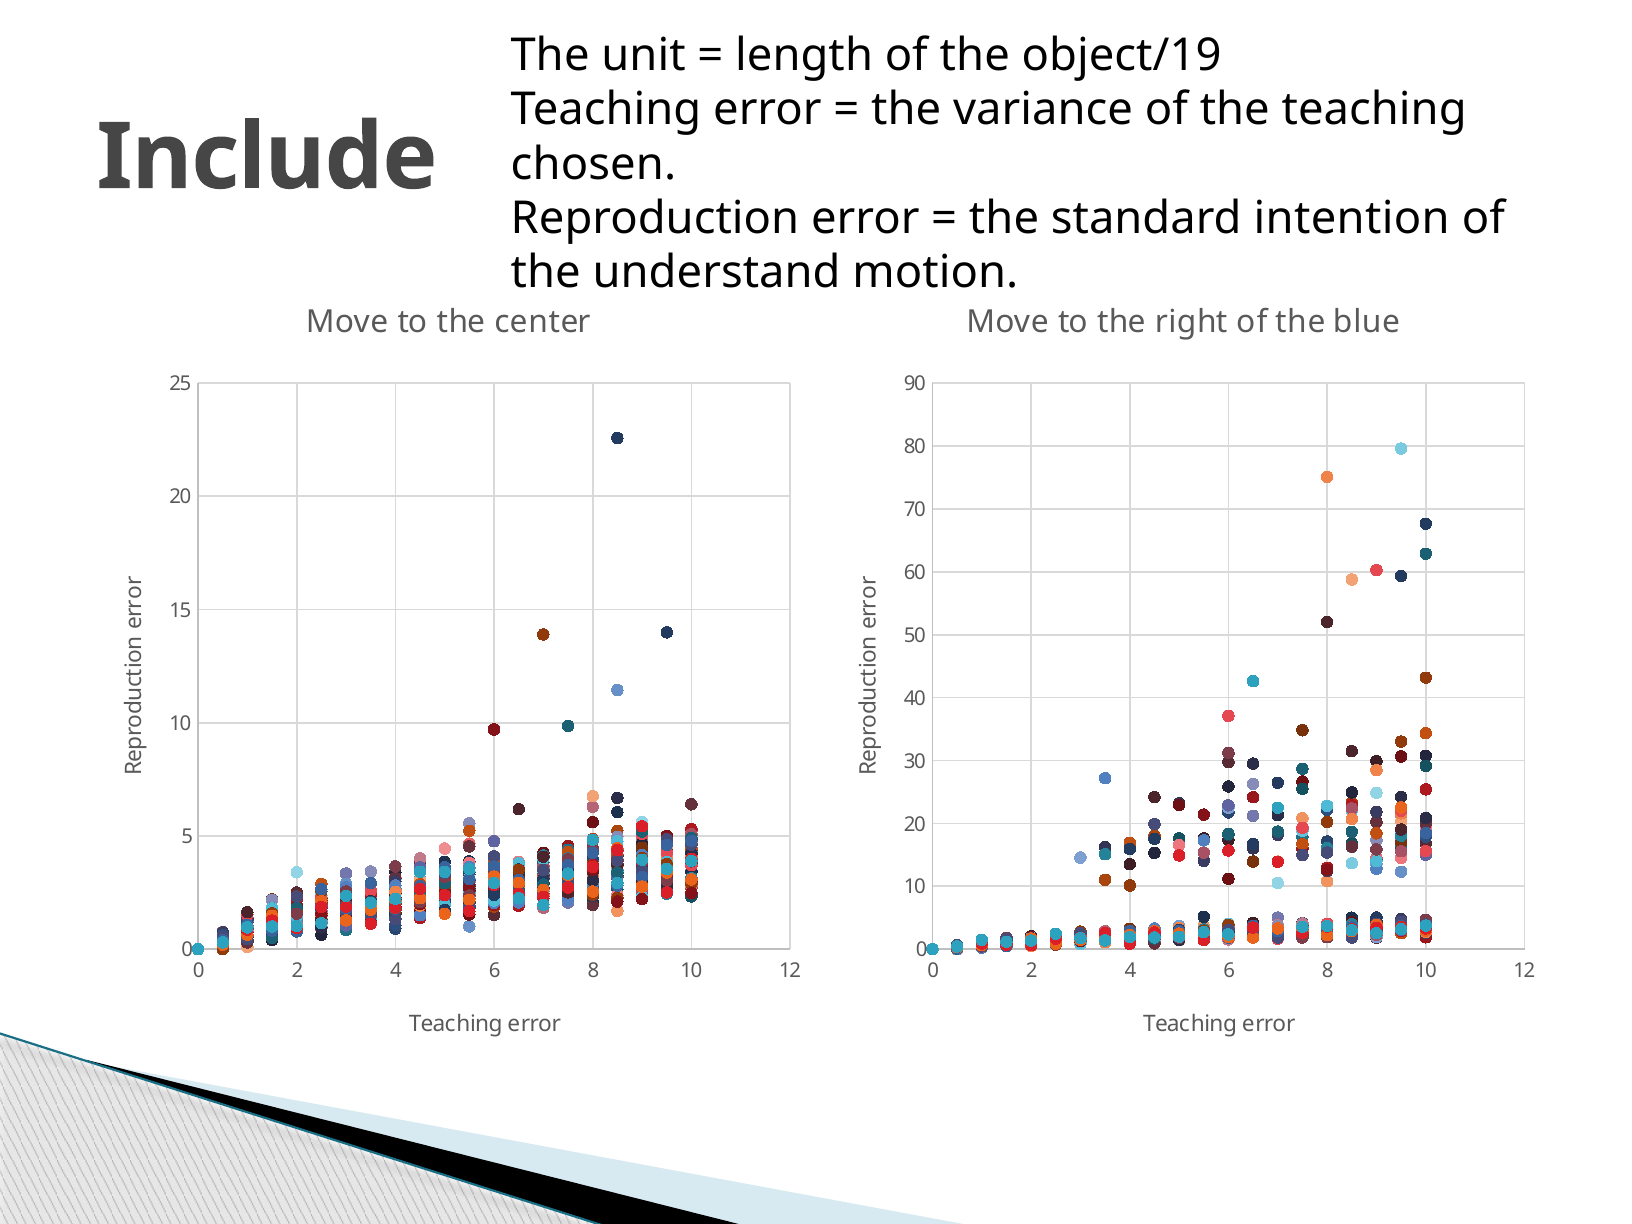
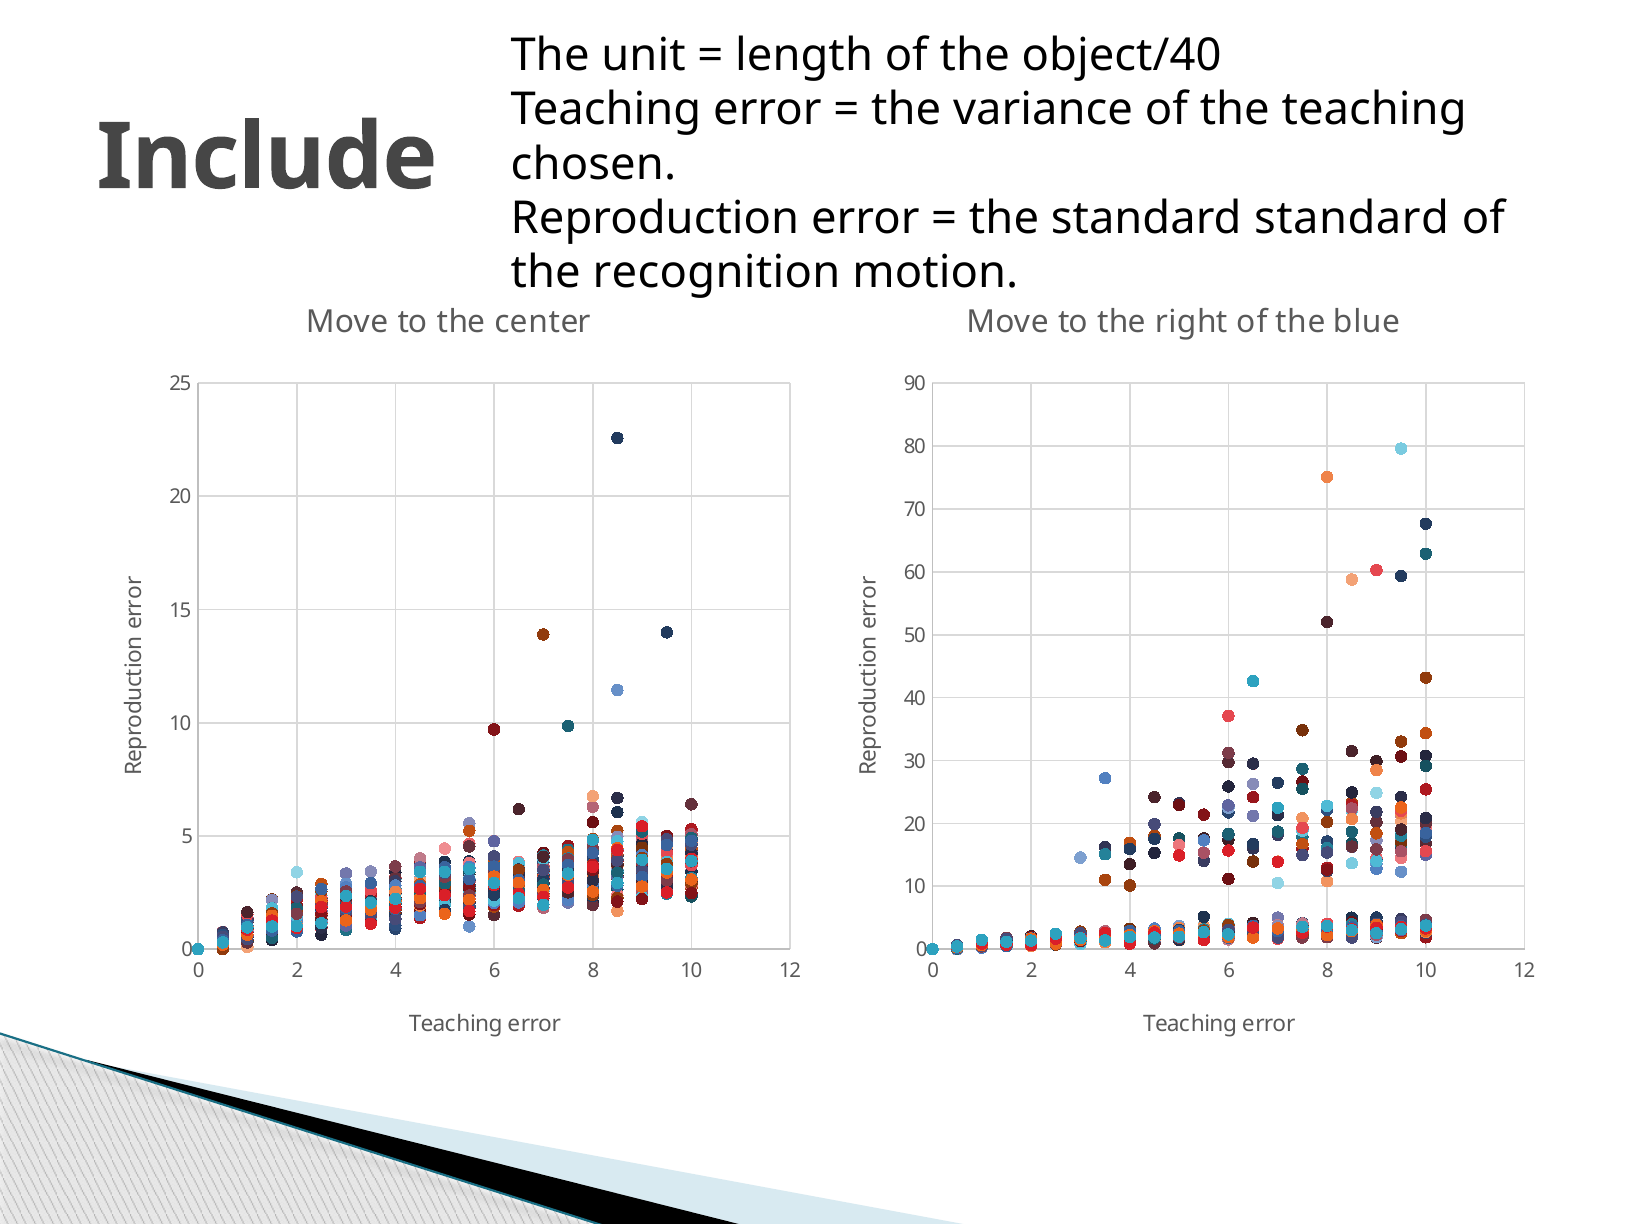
object/19: object/19 -> object/40
standard intention: intention -> standard
understand: understand -> recognition
